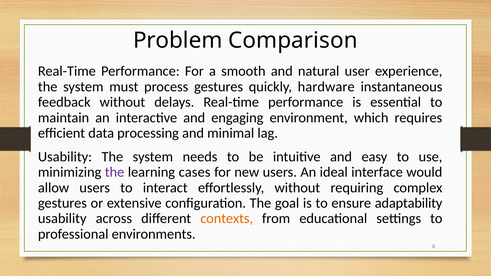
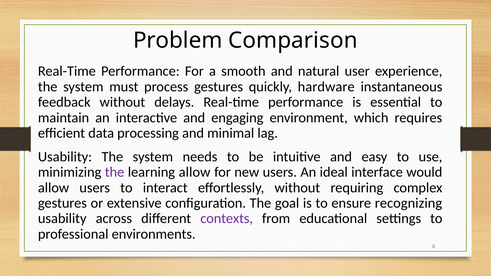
learning cases: cases -> allow
adaptability: adaptability -> recognizing
contexts colour: orange -> purple
